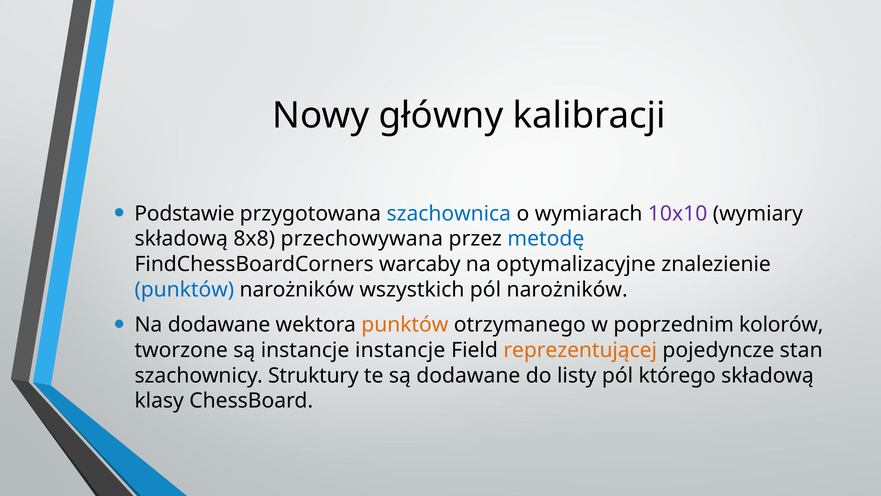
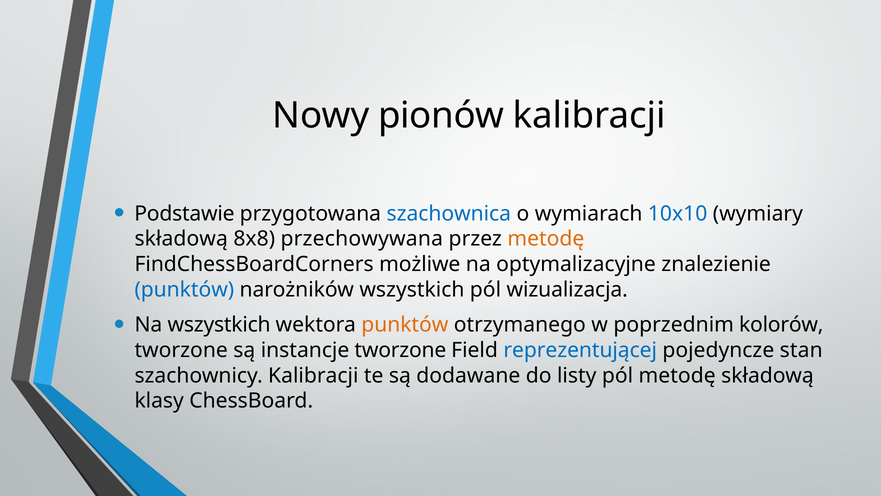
główny: główny -> pionów
10x10 colour: purple -> blue
metodę at (546, 239) colour: blue -> orange
warcaby: warcaby -> możliwe
pól narożników: narożników -> wizualizacja
Na dodawane: dodawane -> wszystkich
instancje instancje: instancje -> tworzone
reprezentującej colour: orange -> blue
szachownicy Struktury: Struktury -> Kalibracji
pól którego: którego -> metodę
